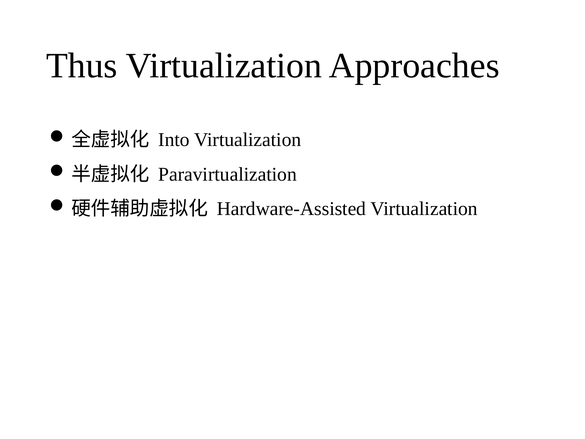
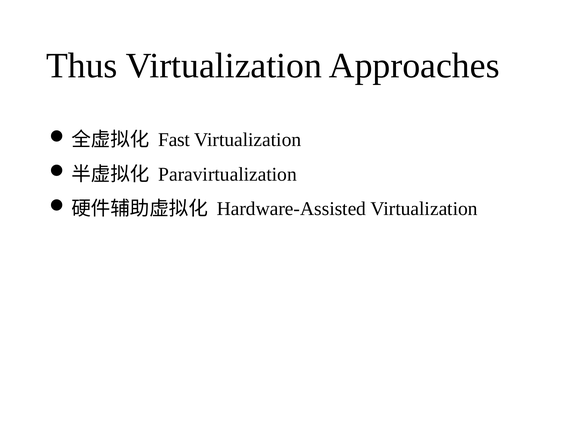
Into: Into -> Fast
